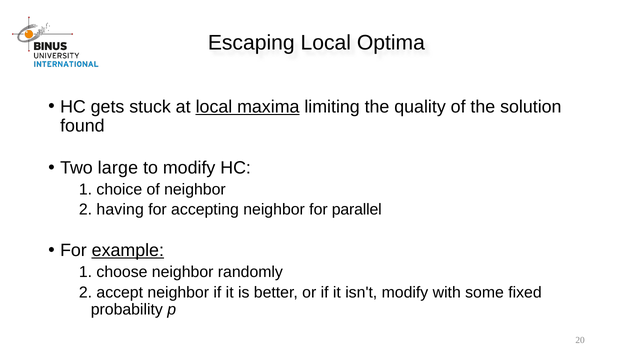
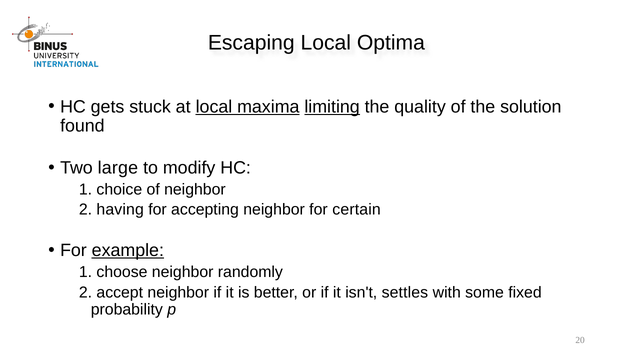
limiting underline: none -> present
parallel: parallel -> certain
isn't modify: modify -> settles
